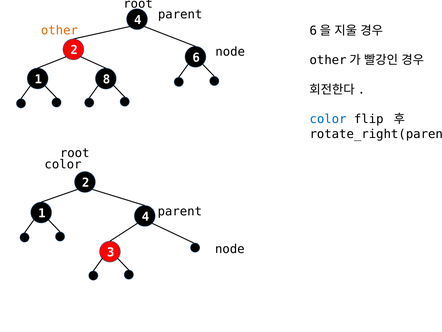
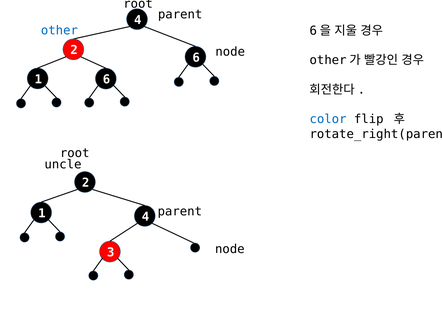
other colour: orange -> blue
1 8: 8 -> 6
color at (63, 164): color -> uncle
